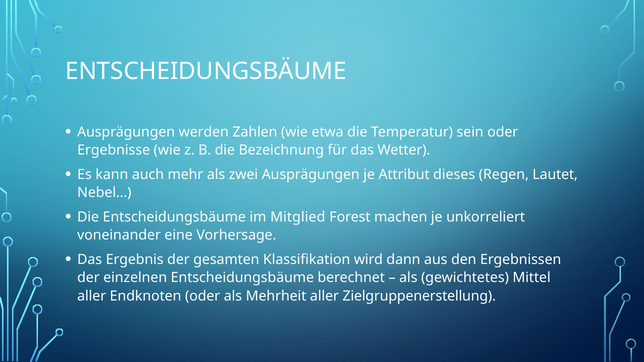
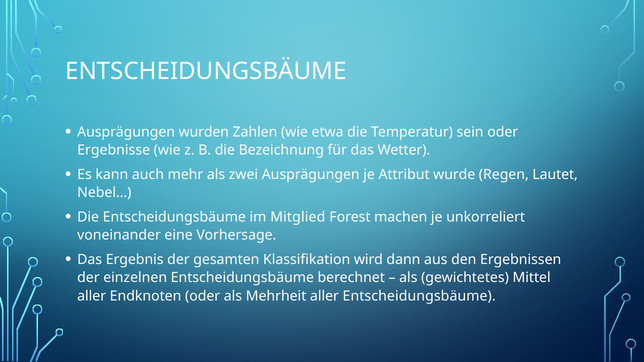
werden: werden -> wurden
dieses: dieses -> wurde
aller Zielgruppenerstellung: Zielgruppenerstellung -> Entscheidungsbäume
